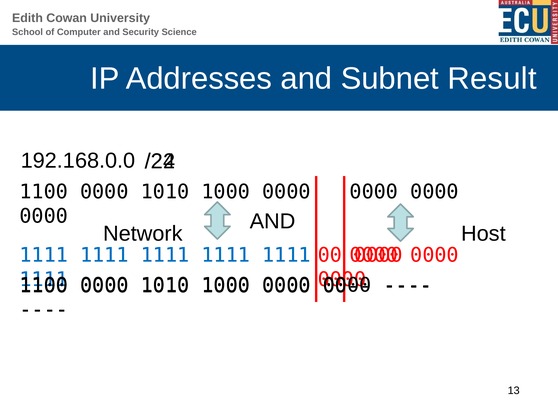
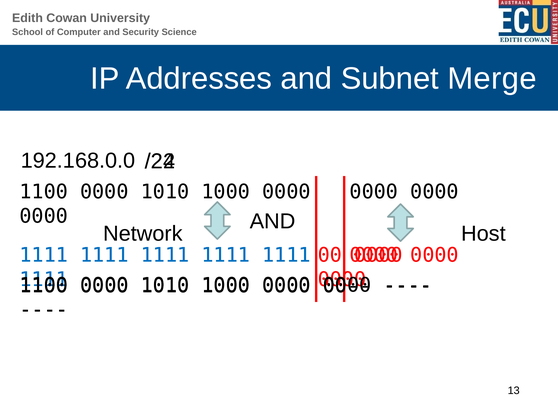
Result: Result -> Merge
